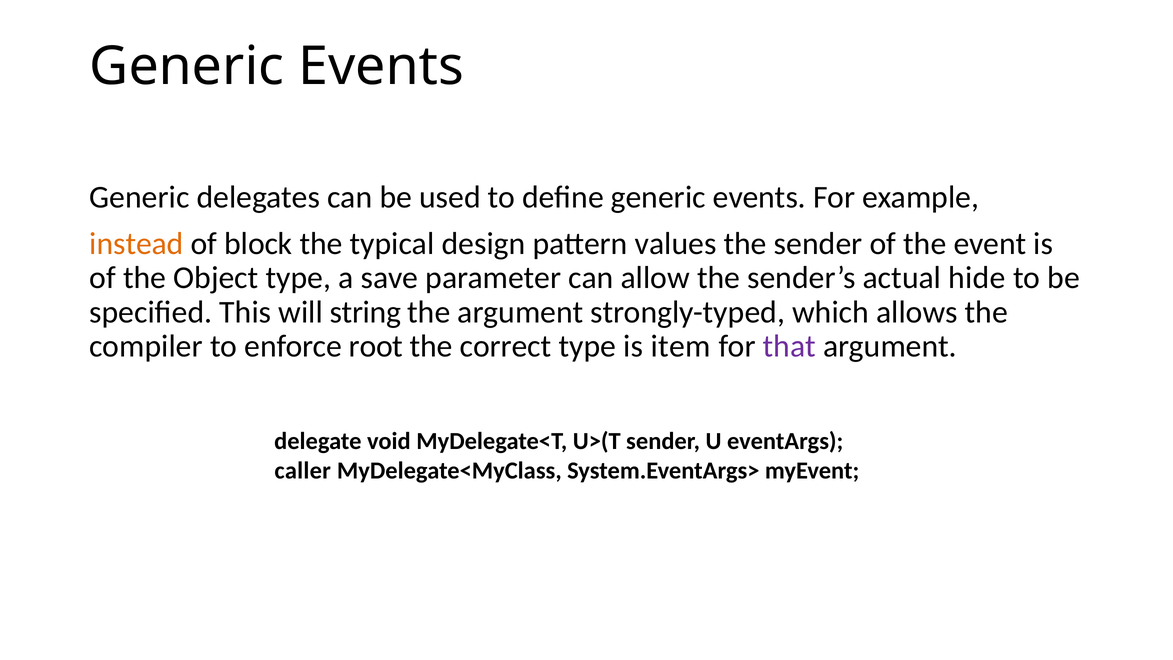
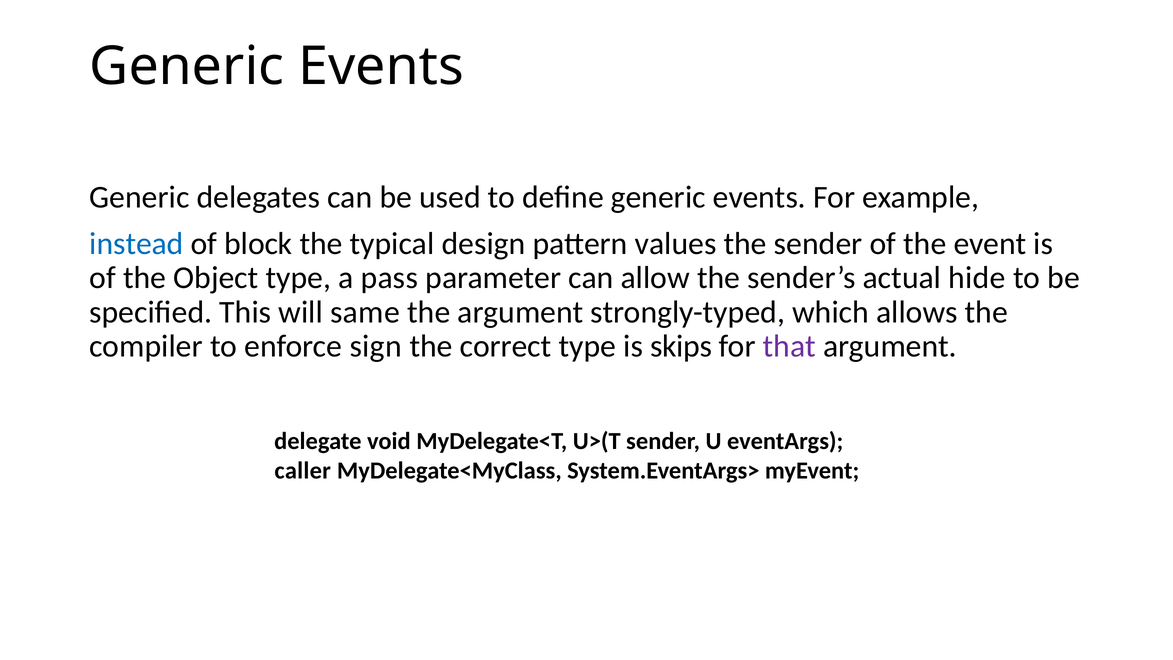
instead colour: orange -> blue
save: save -> pass
string: string -> same
root: root -> sign
item: item -> skips
